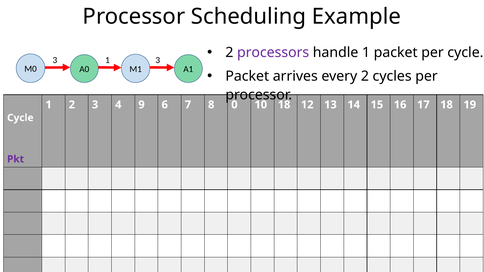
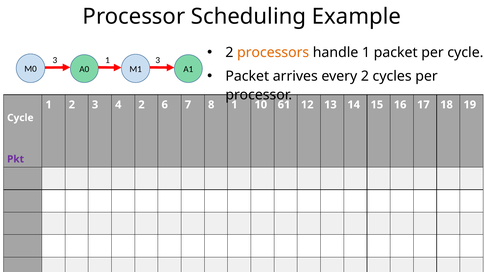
processors colour: purple -> orange
4 9: 9 -> 2
8 0: 0 -> 1
10 18: 18 -> 61
